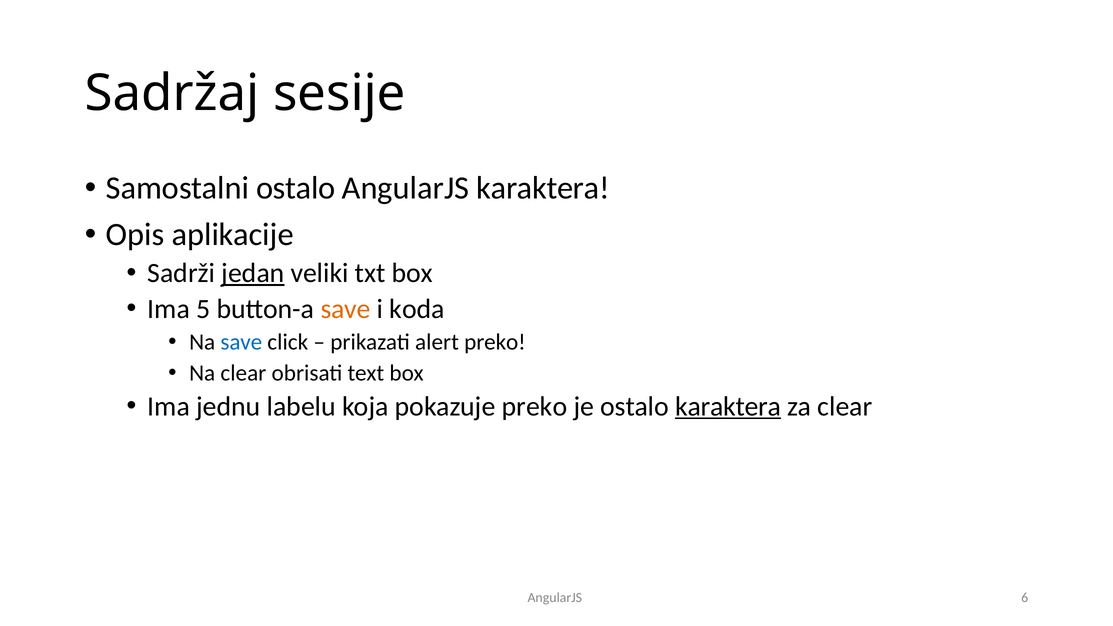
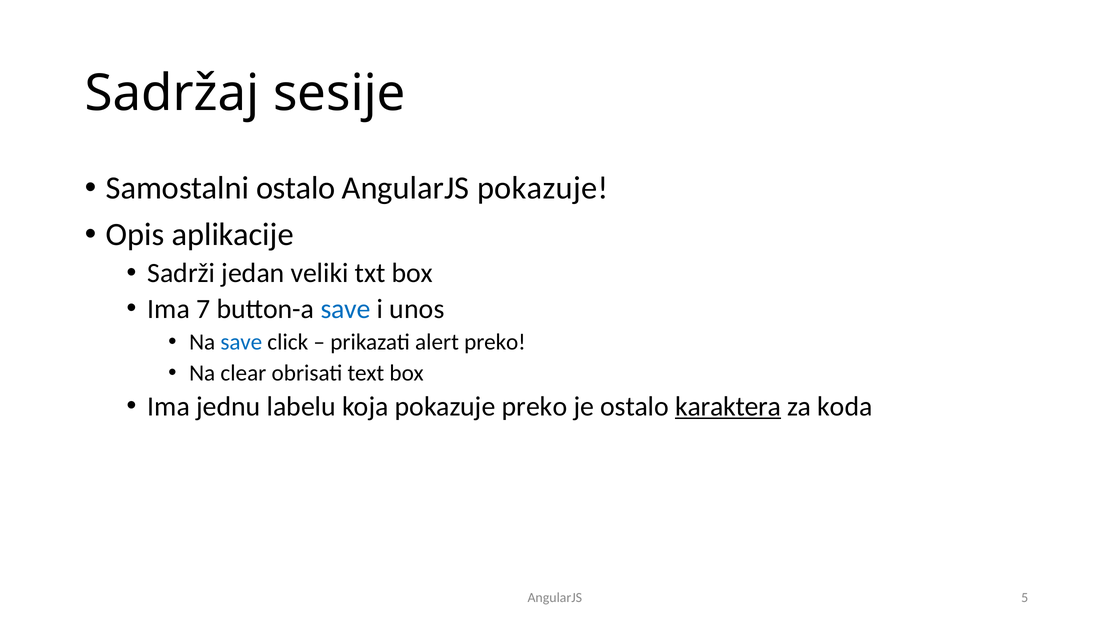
AngularJS karaktera: karaktera -> pokazuje
jedan underline: present -> none
5: 5 -> 7
save at (346, 309) colour: orange -> blue
koda: koda -> unos
za clear: clear -> koda
6: 6 -> 5
